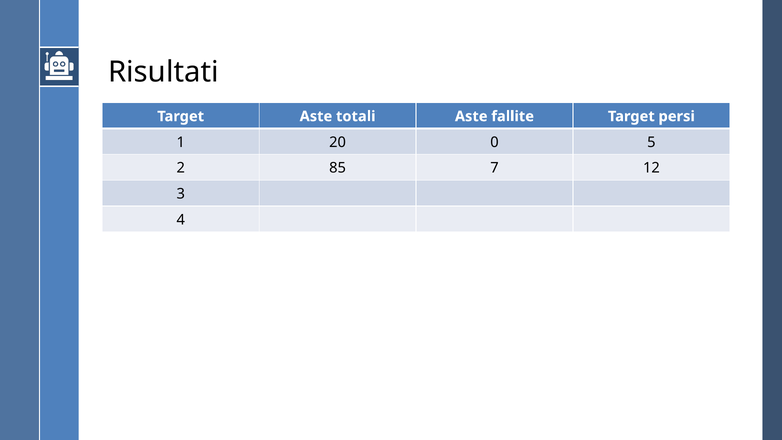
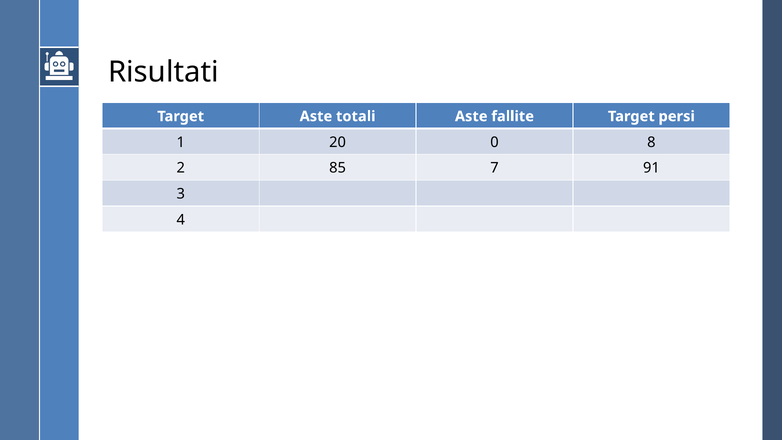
5: 5 -> 8
12: 12 -> 91
